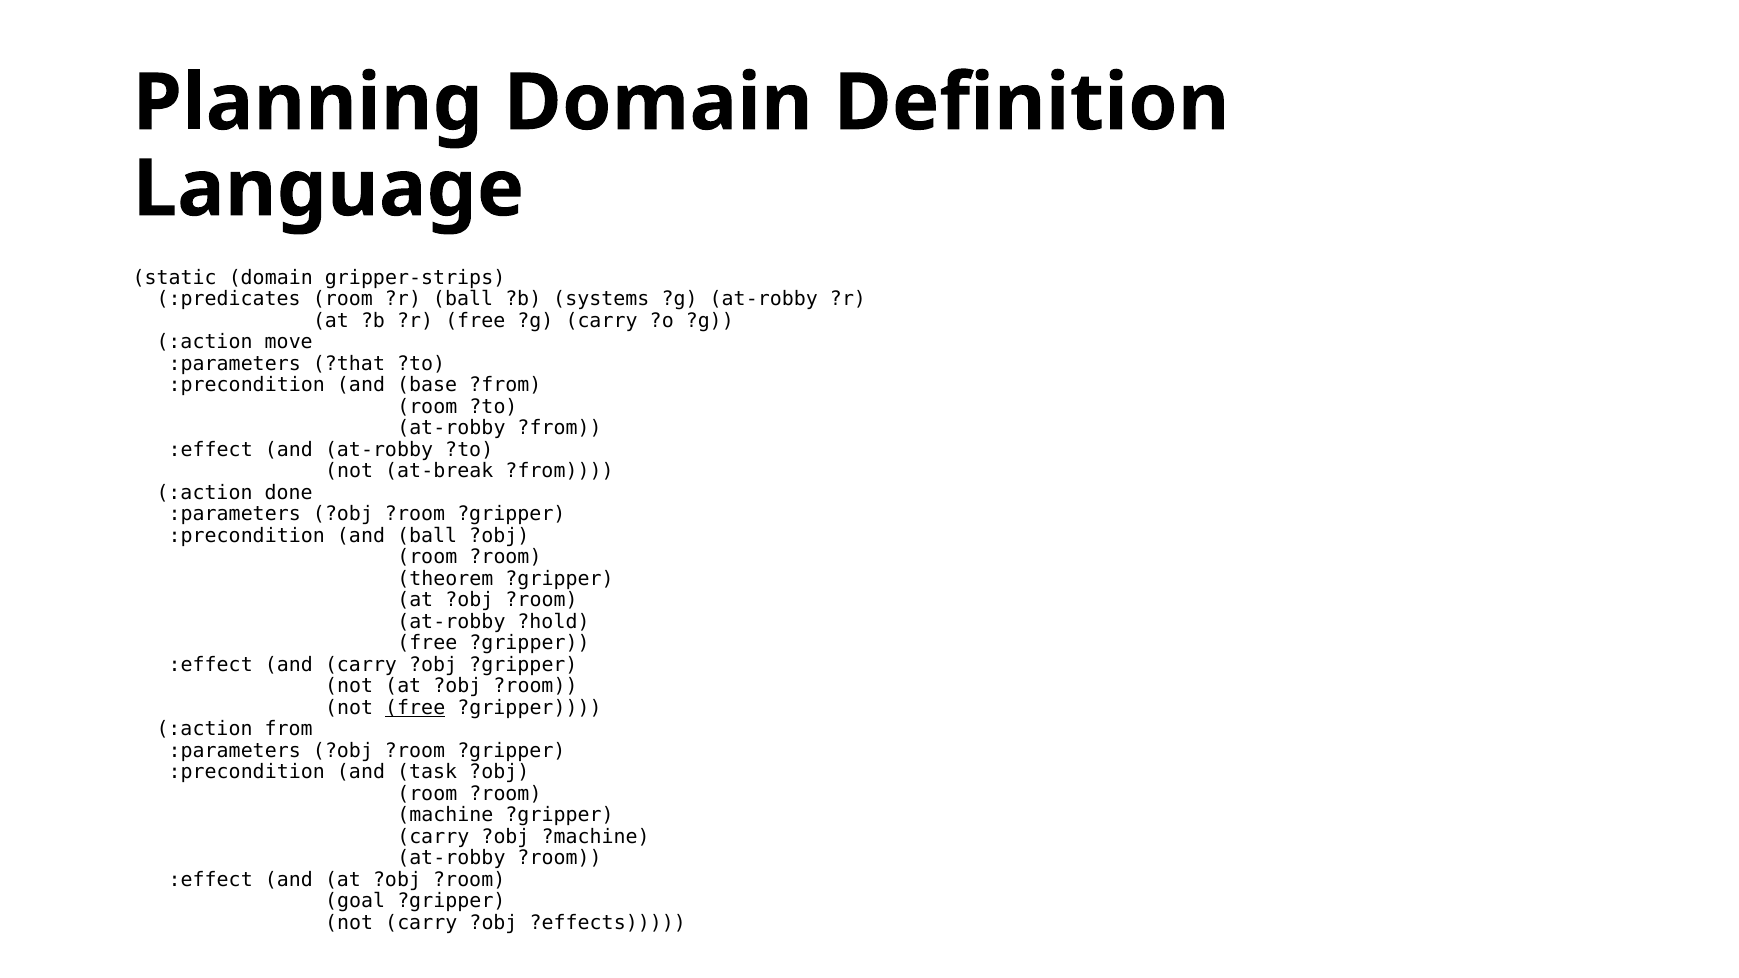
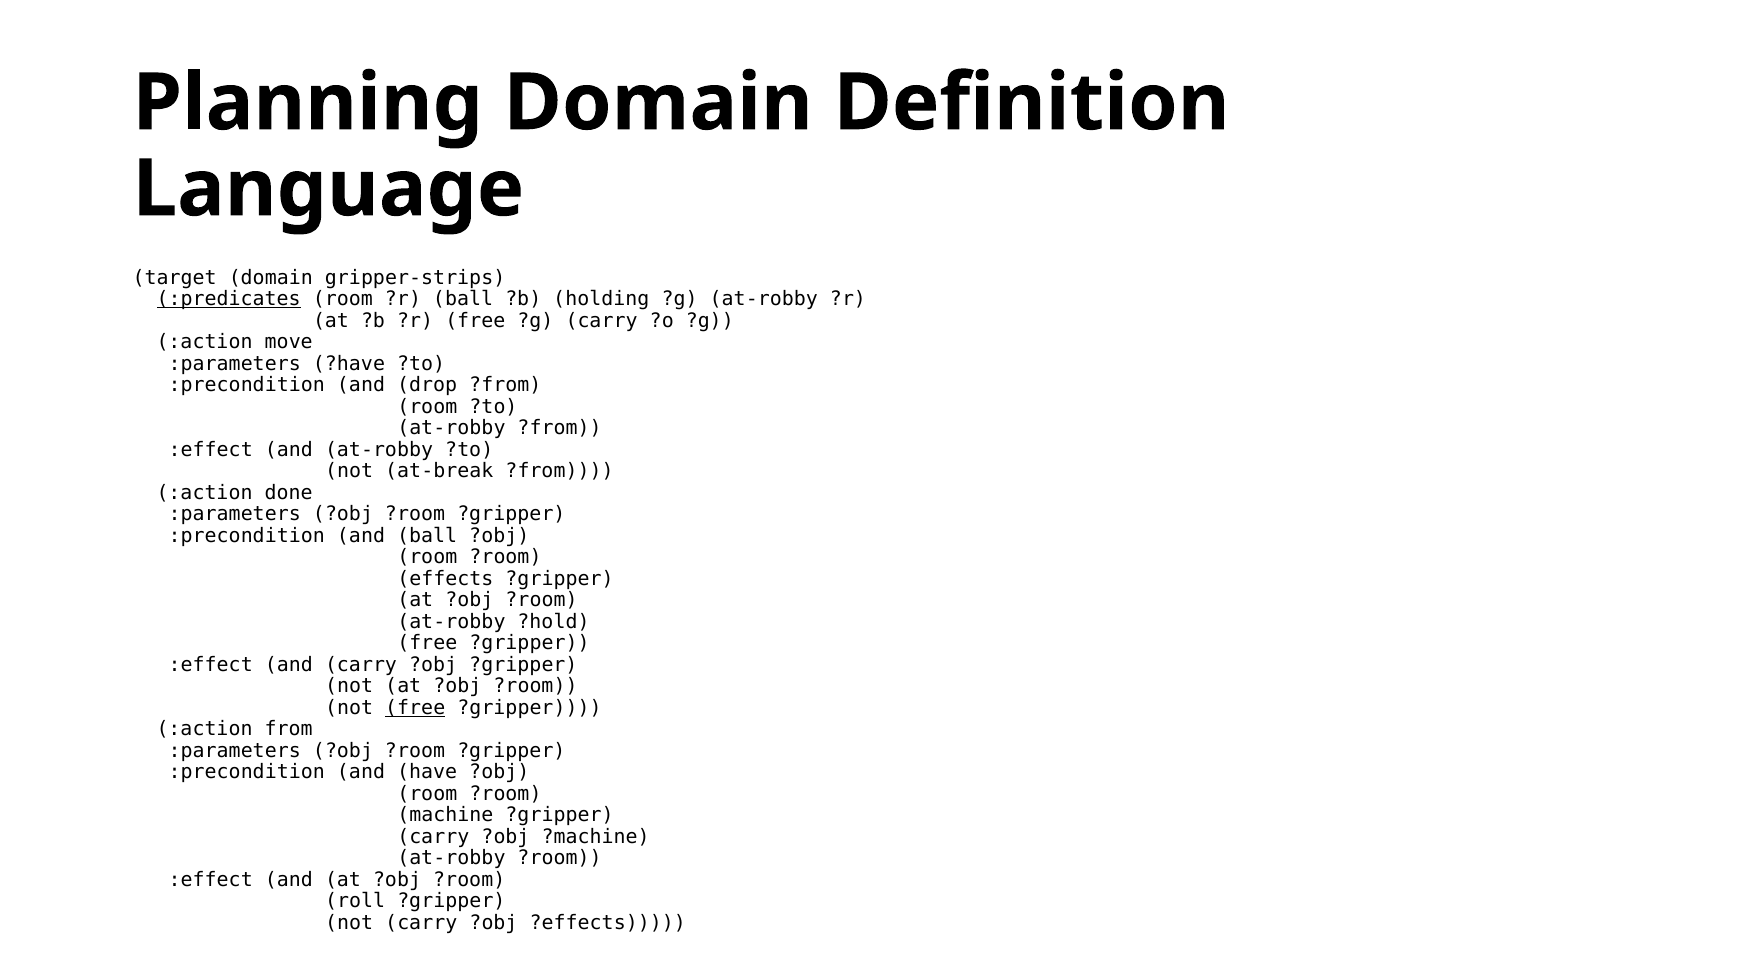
static: static -> target
:predicates underline: none -> present
systems: systems -> holding
?that: ?that -> ?have
base: base -> drop
theorem: theorem -> effects
task: task -> have
goal: goal -> roll
